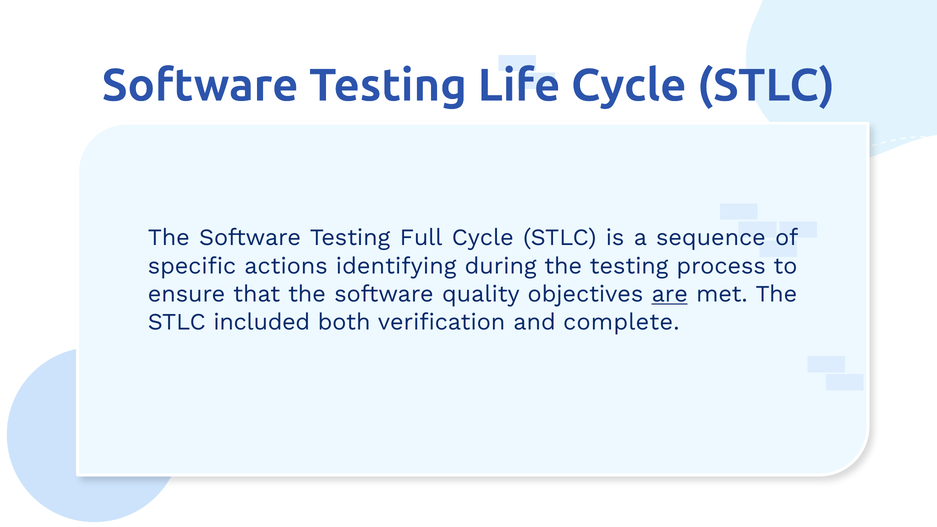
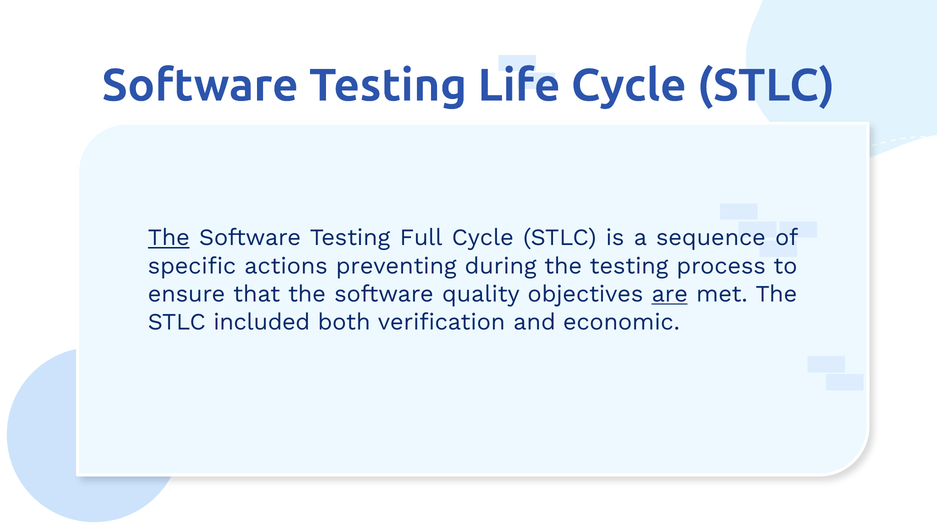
The at (169, 238) underline: none -> present
identifying: identifying -> preventing
complete: complete -> economic
